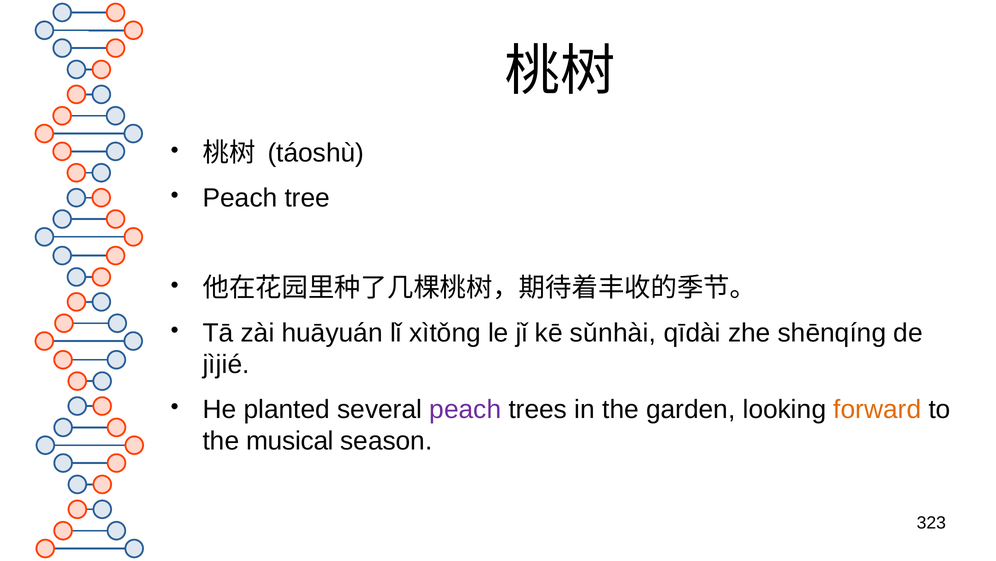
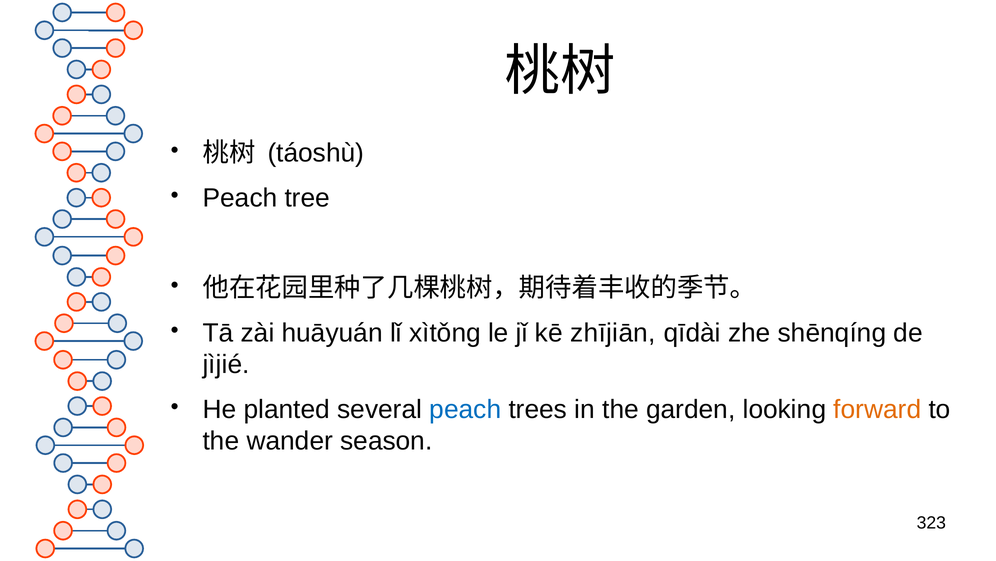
sǔnhài: sǔnhài -> zhījiān
peach at (465, 409) colour: purple -> blue
musical: musical -> wander
